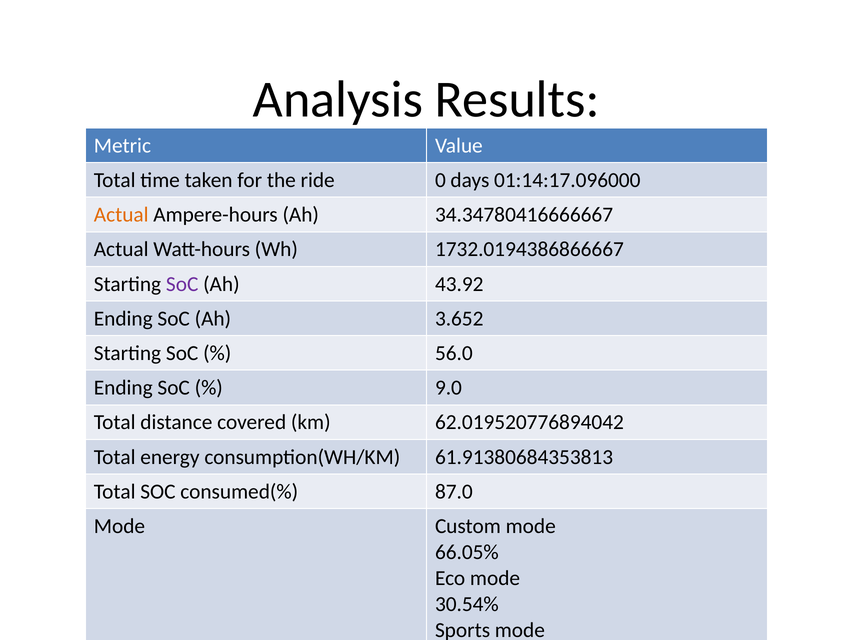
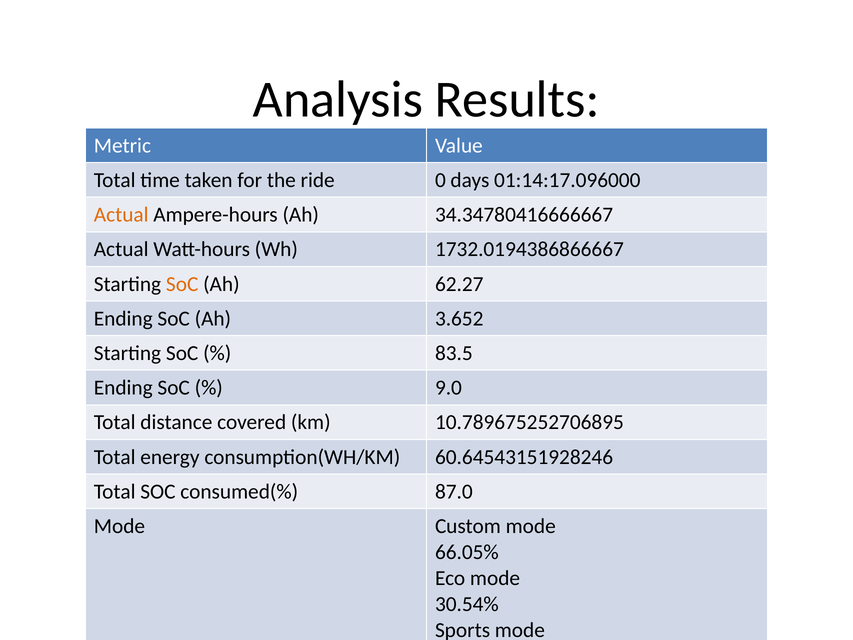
SoC at (182, 284) colour: purple -> orange
43.92: 43.92 -> 62.27
56.0: 56.0 -> 83.5
62.019520776894042: 62.019520776894042 -> 10.789675252706895
61.91380684353813: 61.91380684353813 -> 60.64543151928246
